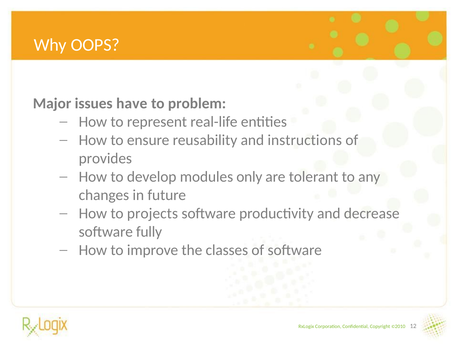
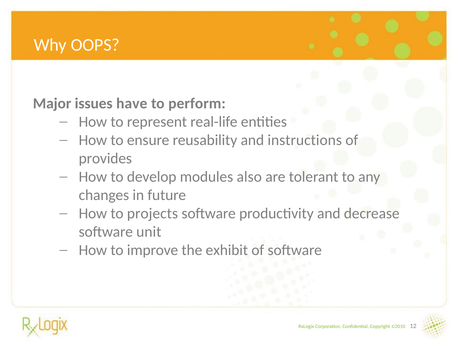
problem: problem -> perform
only: only -> also
fully: fully -> unit
classes: classes -> exhibit
